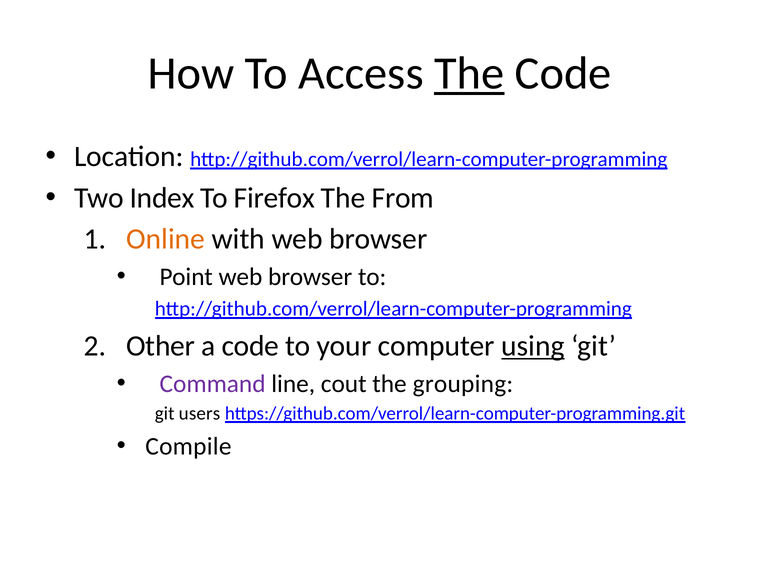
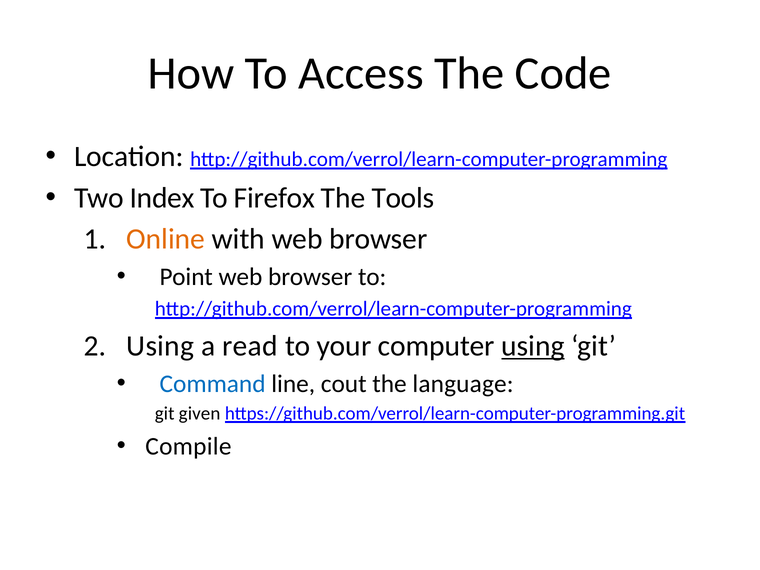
The at (469, 74) underline: present -> none
From: From -> Tools
Other at (161, 346): Other -> Using
a code: code -> read
Command colour: purple -> blue
grouping: grouping -> language
users: users -> given
